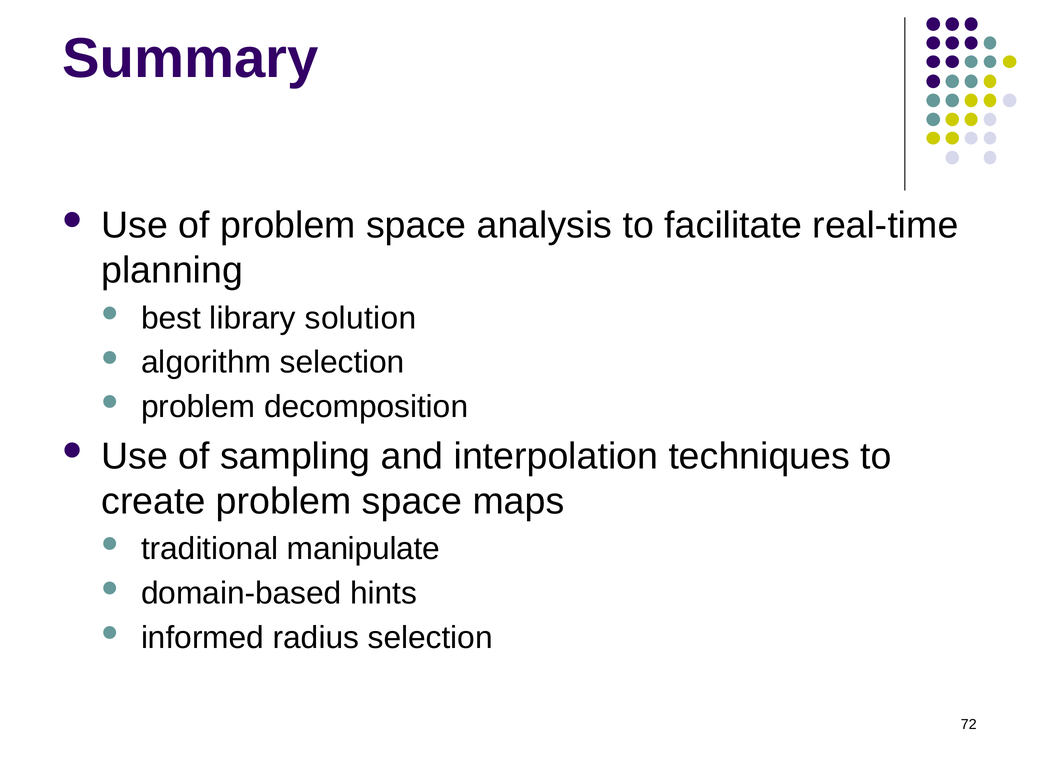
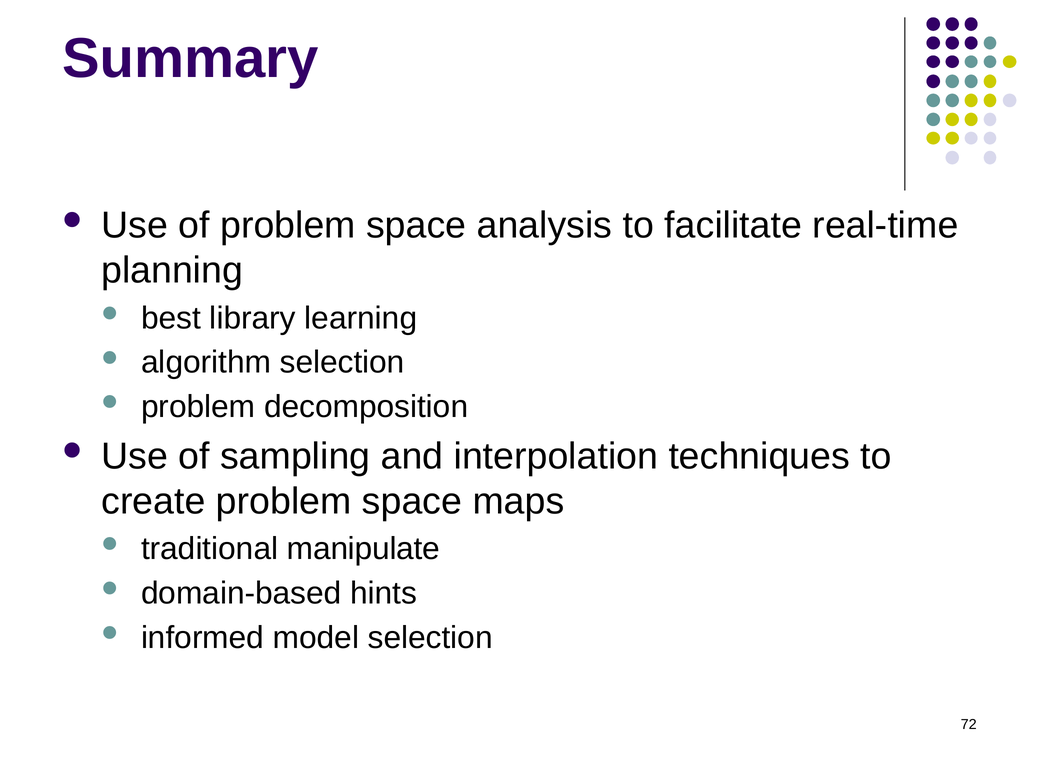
solution: solution -> learning
radius: radius -> model
